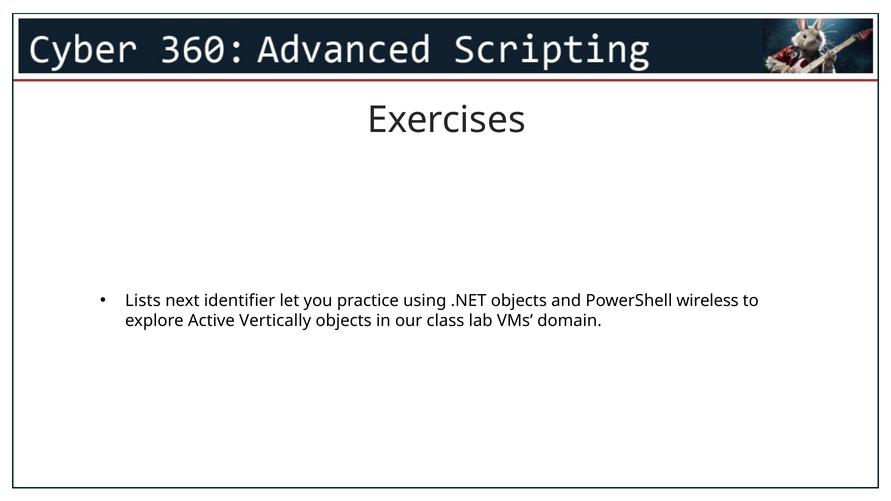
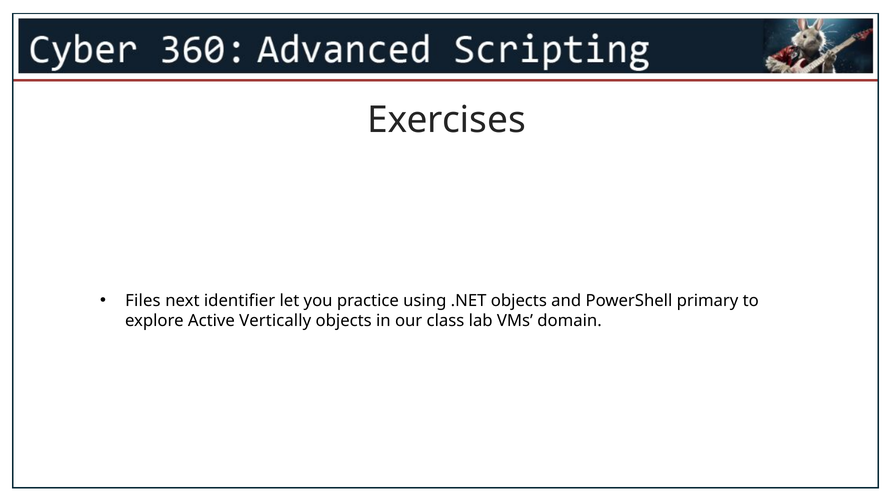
Lists: Lists -> Files
wireless: wireless -> primary
